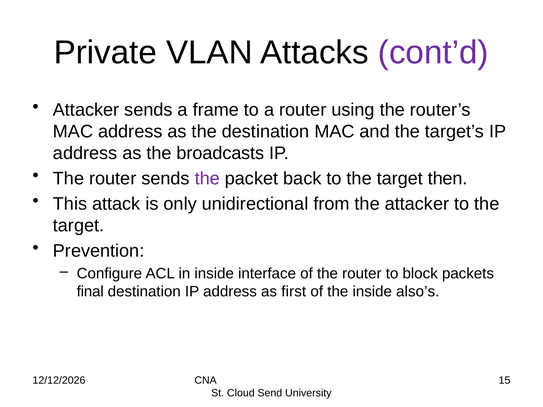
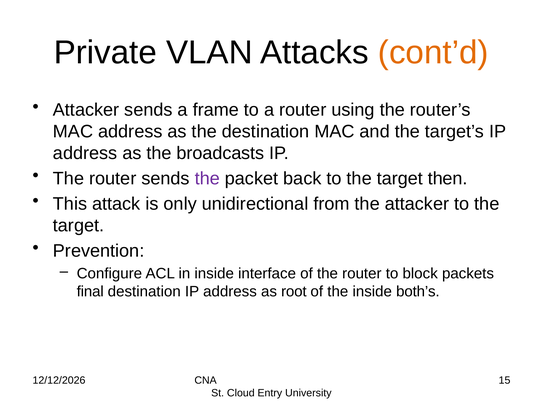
cont’d colour: purple -> orange
first: first -> root
also’s: also’s -> both’s
Send: Send -> Entry
